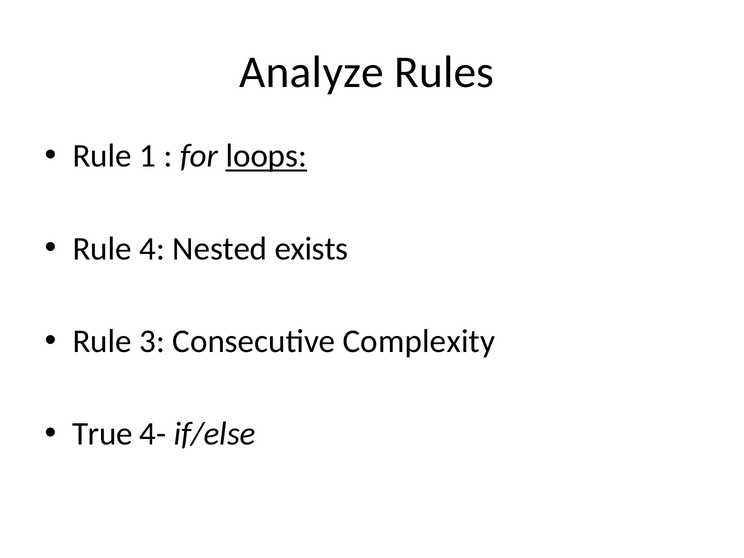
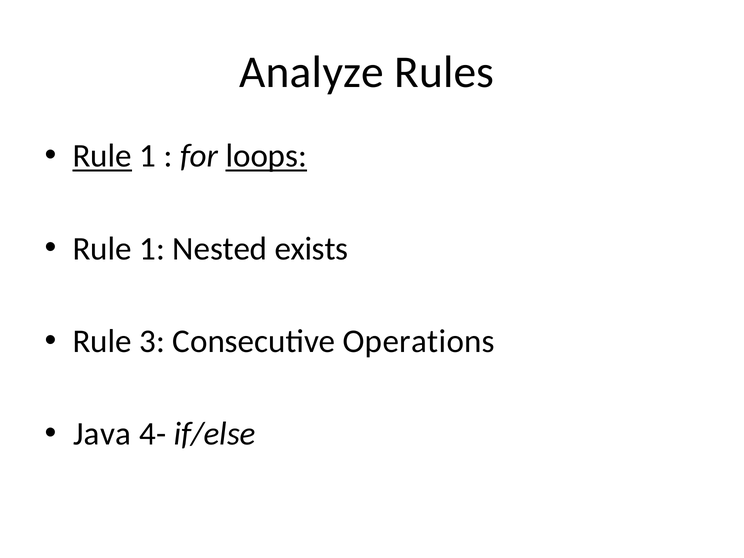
Rule at (102, 156) underline: none -> present
4 at (152, 249): 4 -> 1
Complexity: Complexity -> Operations
True: True -> Java
